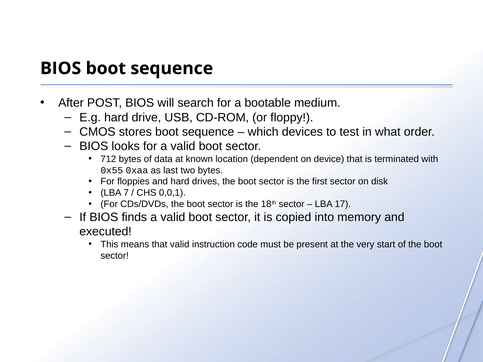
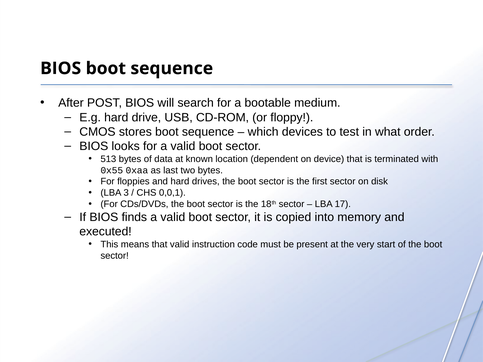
712: 712 -> 513
7: 7 -> 3
